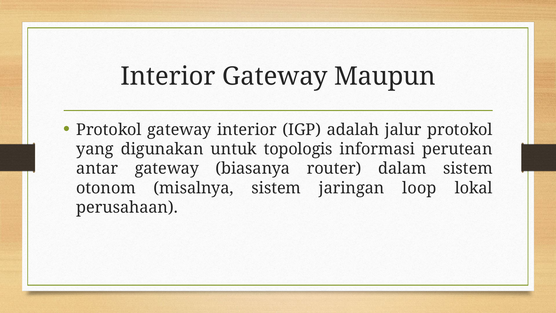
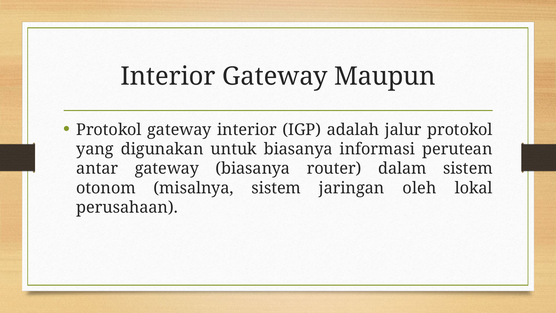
untuk topologis: topologis -> biasanya
loop: loop -> oleh
